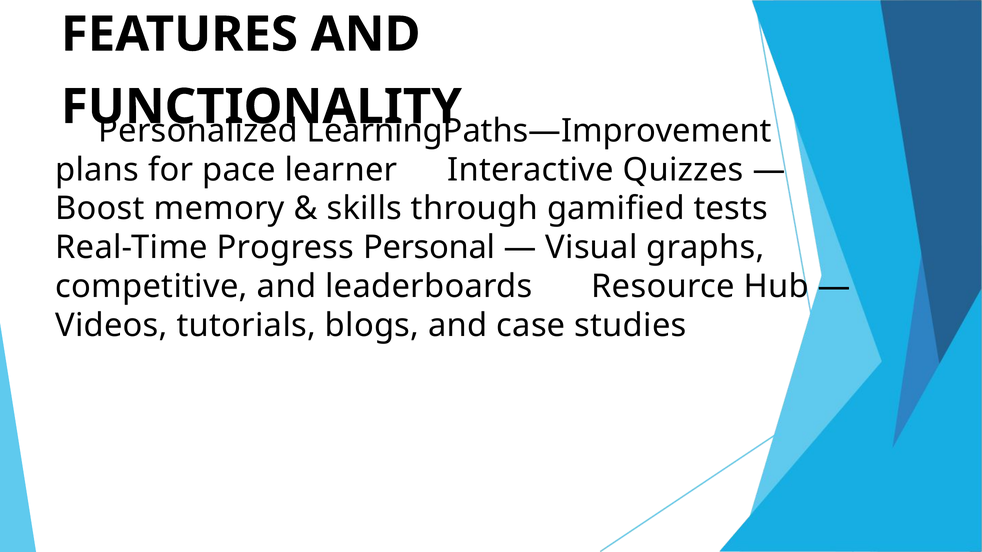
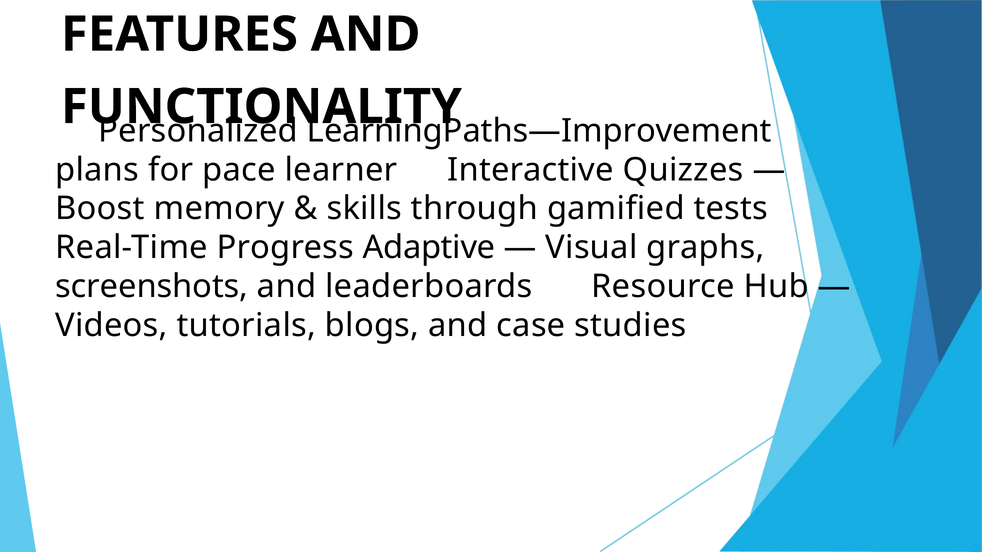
Personal: Personal -> Adaptive
competitive: competitive -> screenshots
